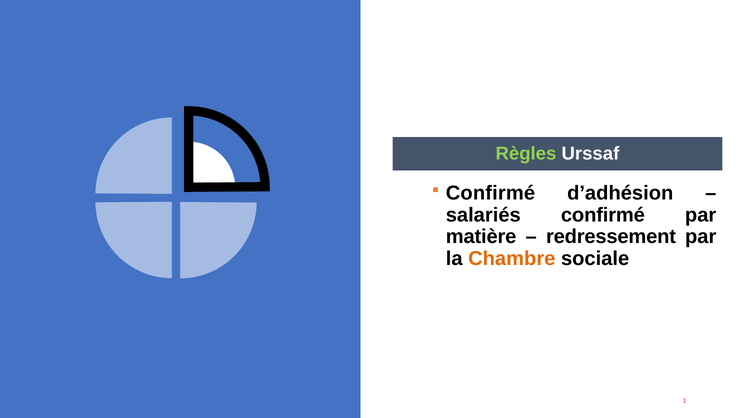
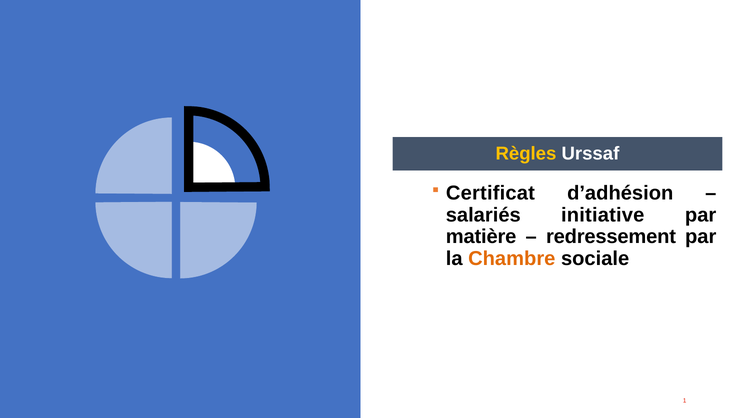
Règles colour: light green -> yellow
Confirmé at (490, 193): Confirmé -> Certificat
salariés confirmé: confirmé -> initiative
